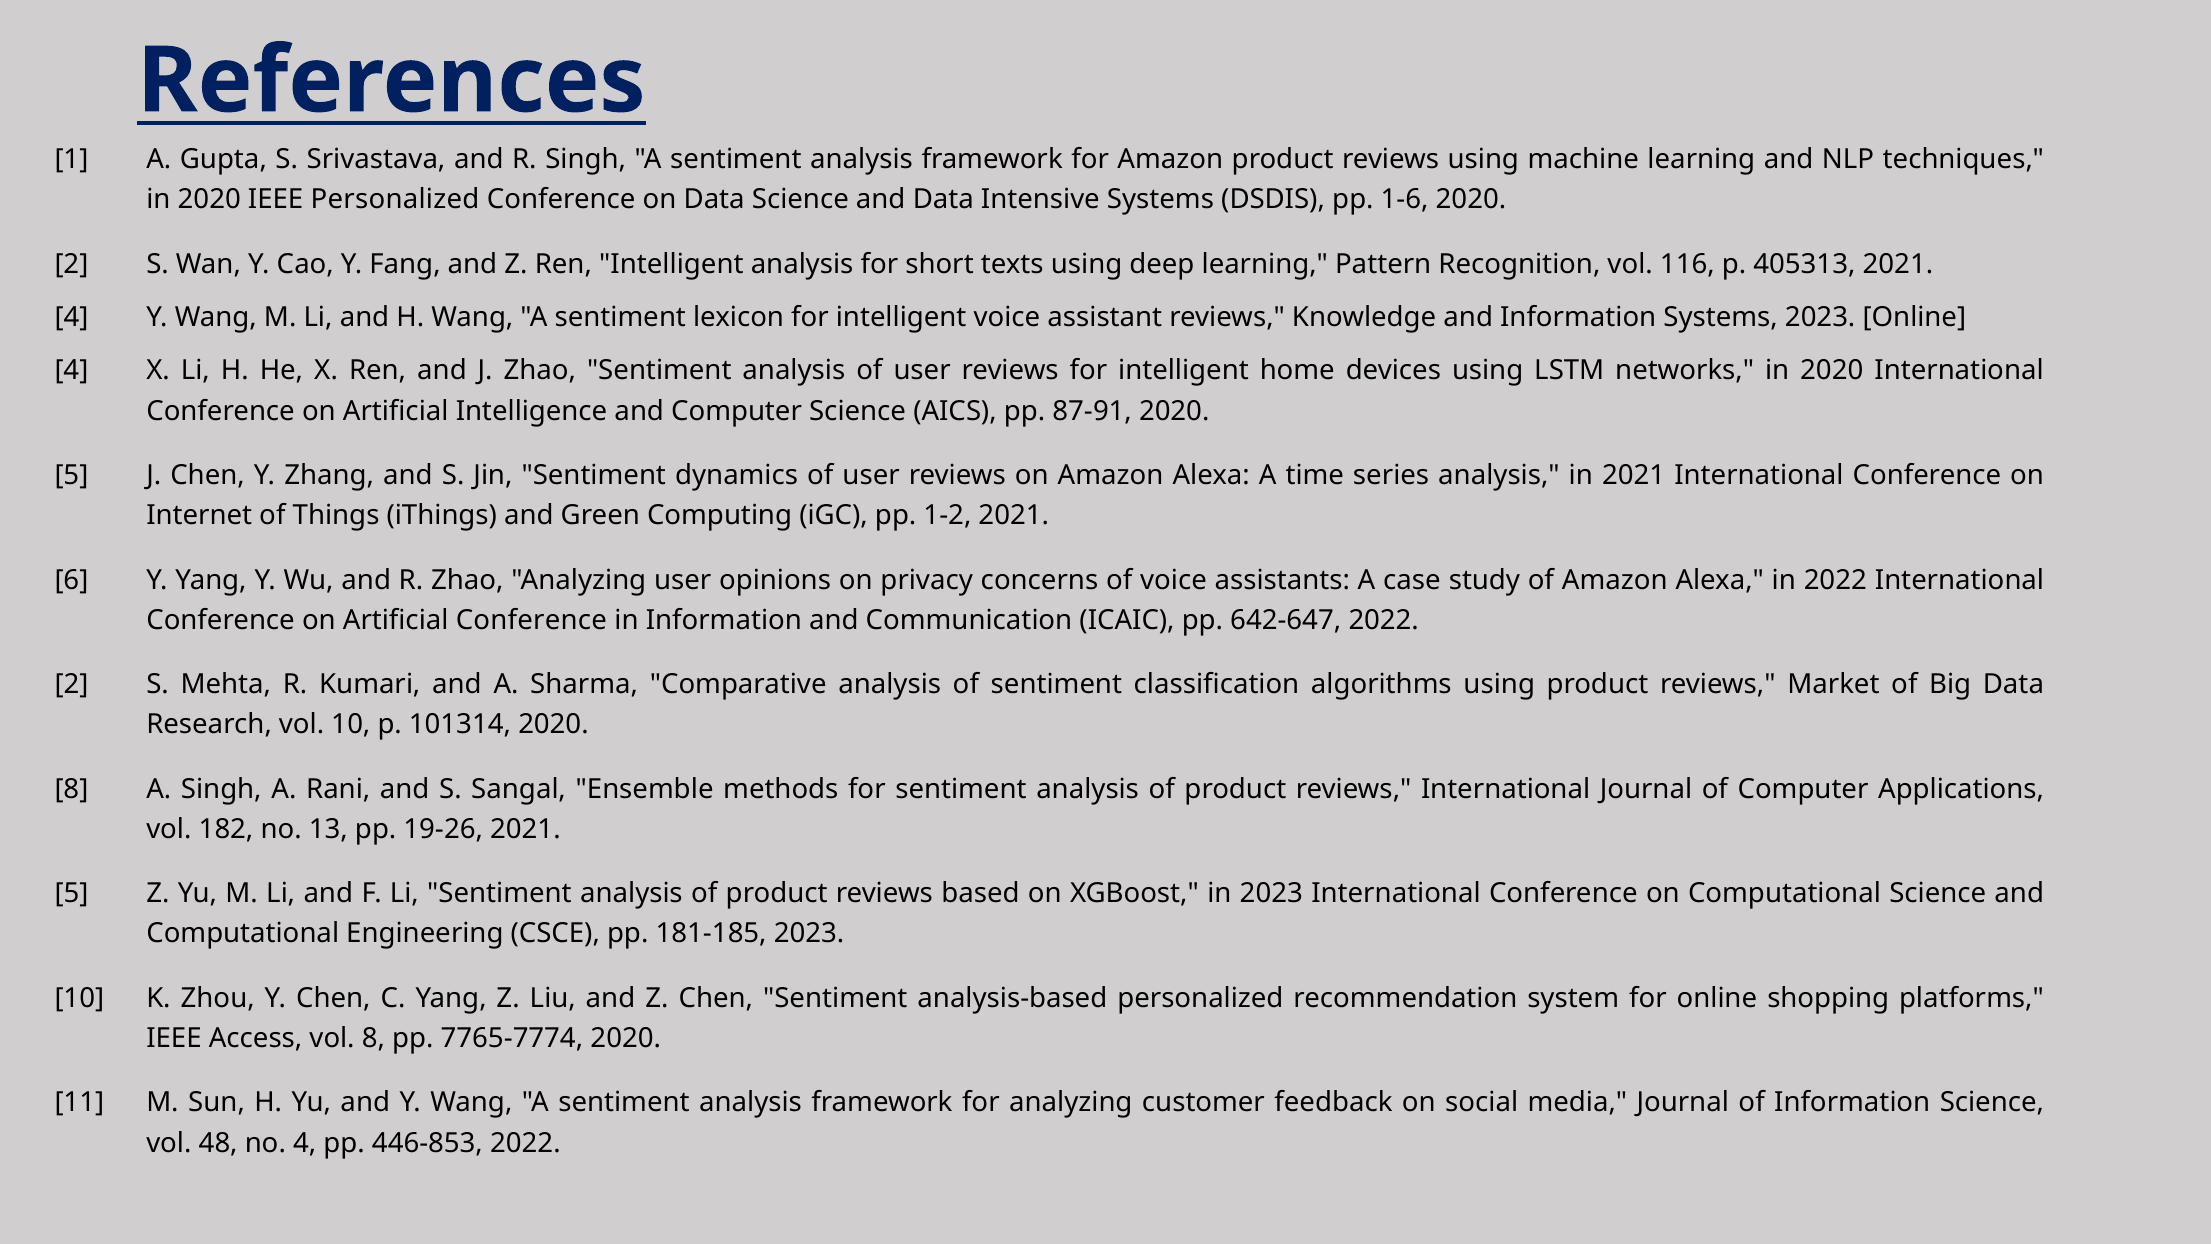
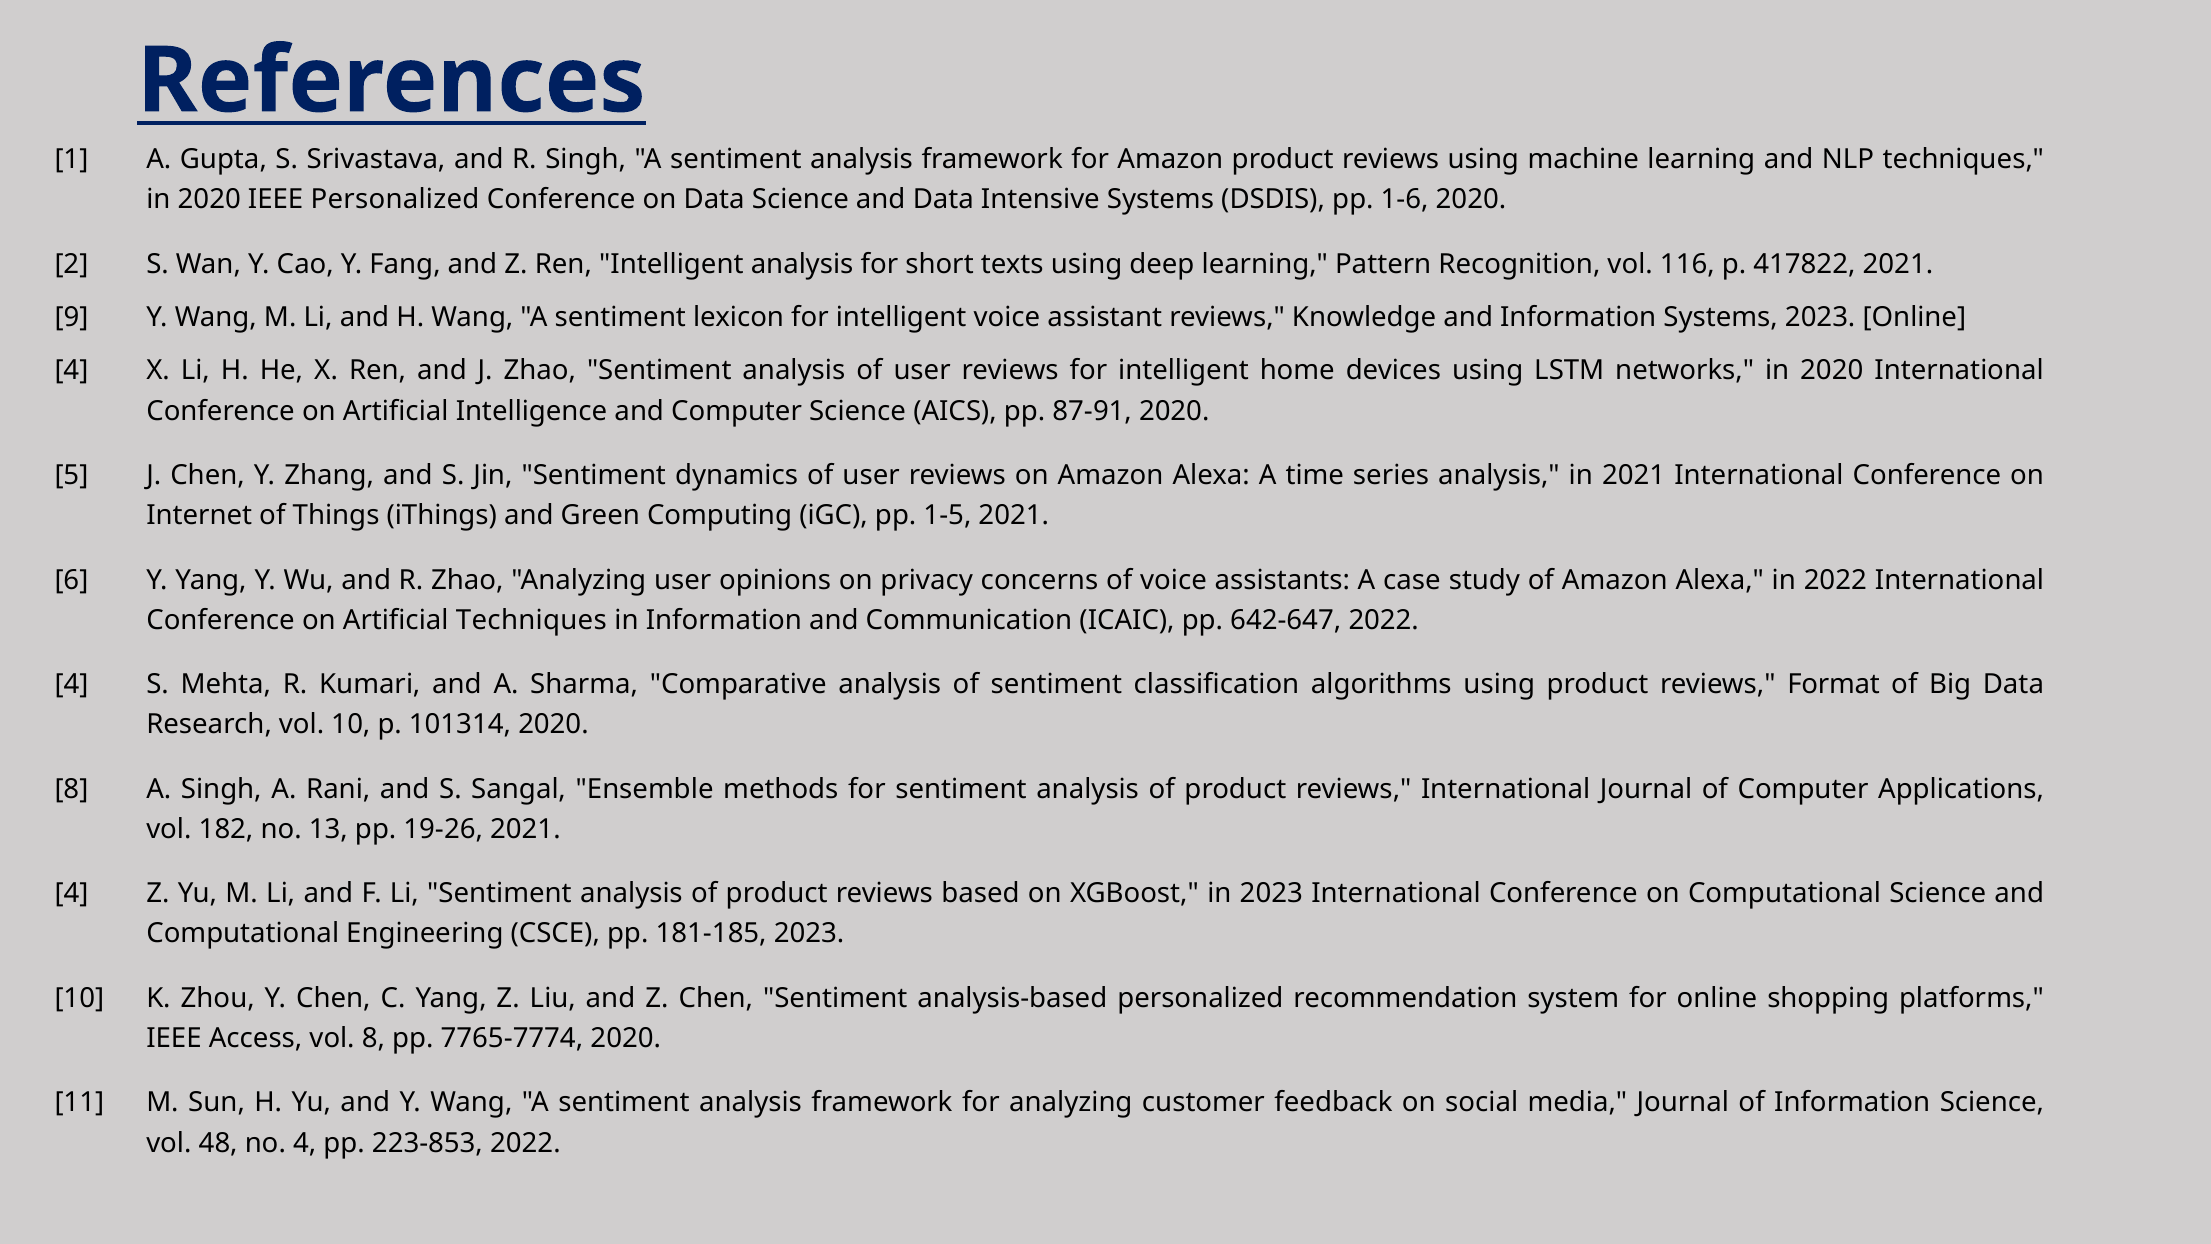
405313: 405313 -> 417822
4 at (72, 317): 4 -> 9
1-2: 1-2 -> 1-5
Artificial Conference: Conference -> Techniques
2 at (72, 684): 2 -> 4
Market: Market -> Format
5 at (72, 893): 5 -> 4
446-853: 446-853 -> 223-853
